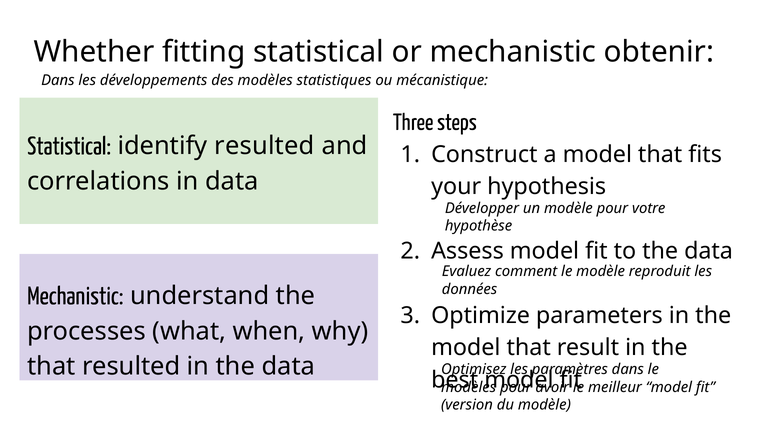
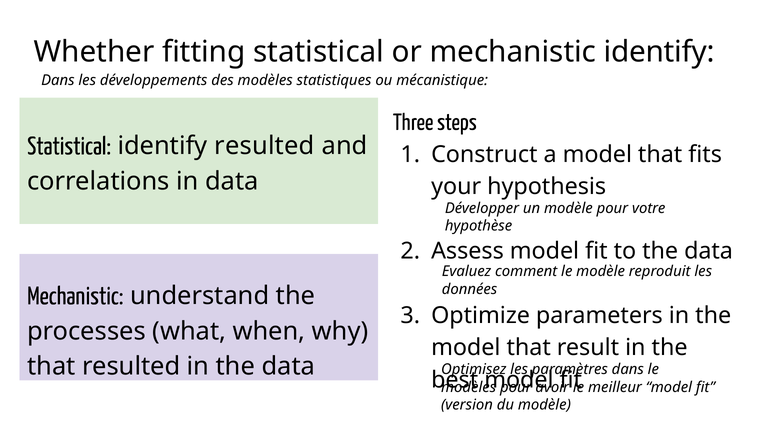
mechanistic obtenir: obtenir -> identify
